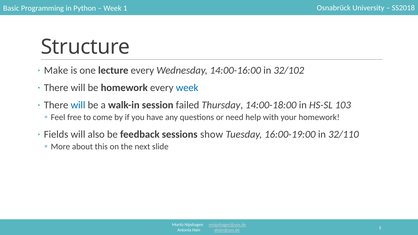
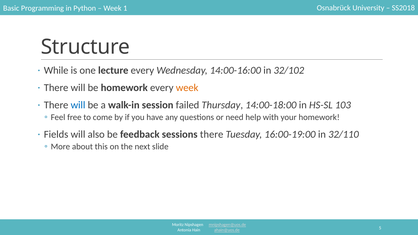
Make: Make -> While
week at (187, 88) colour: blue -> orange
sessions show: show -> there
